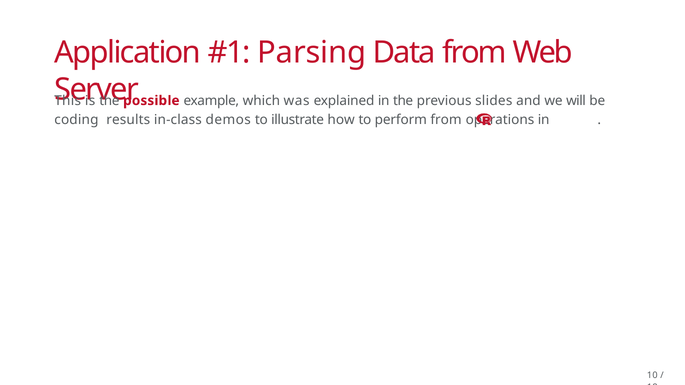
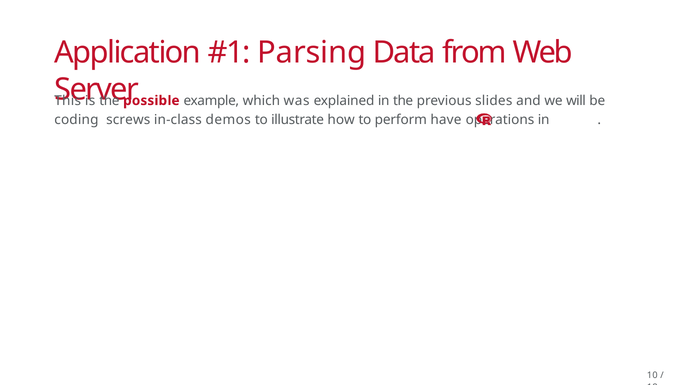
results: results -> screws
perform from: from -> have
